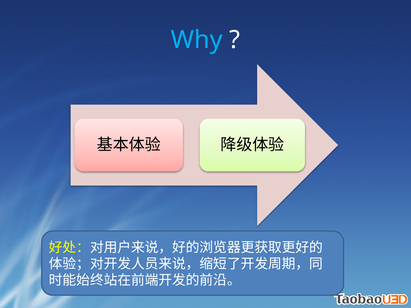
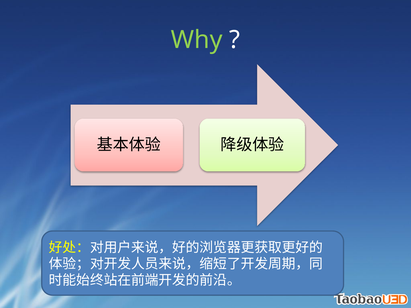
Why colour: light blue -> light green
